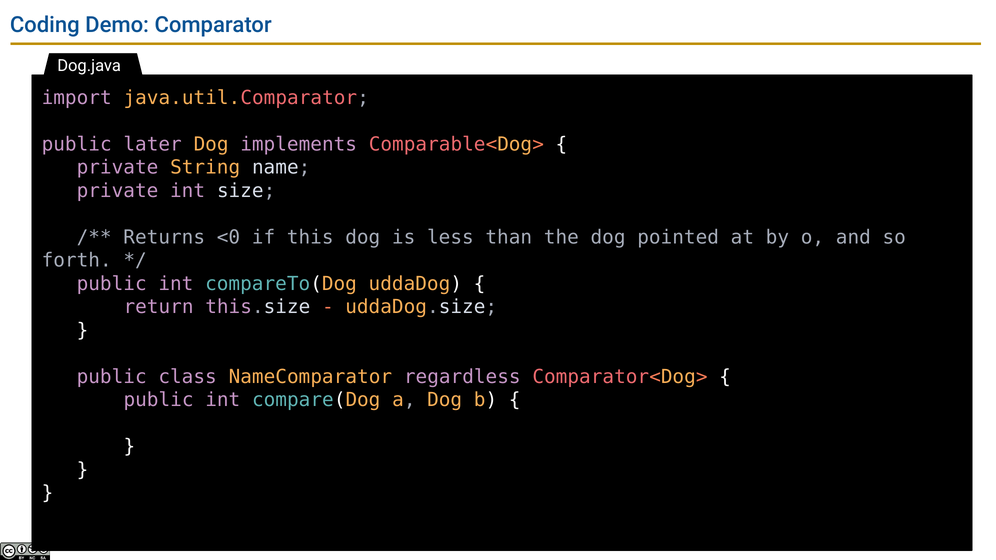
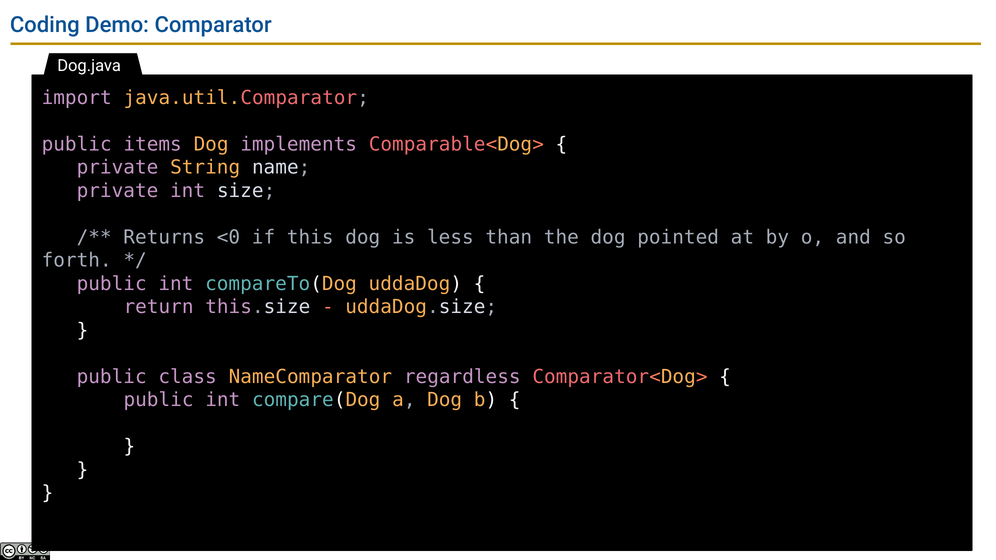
later: later -> items
